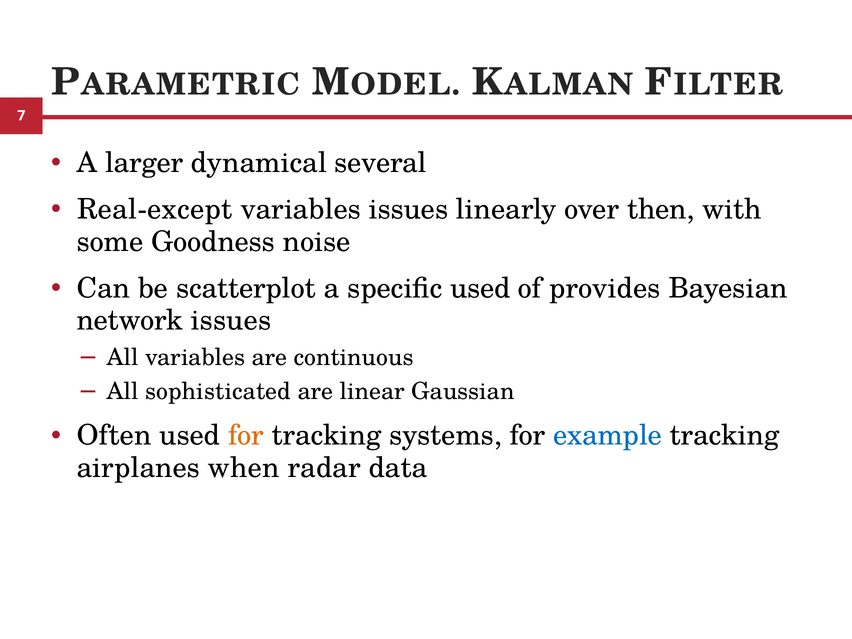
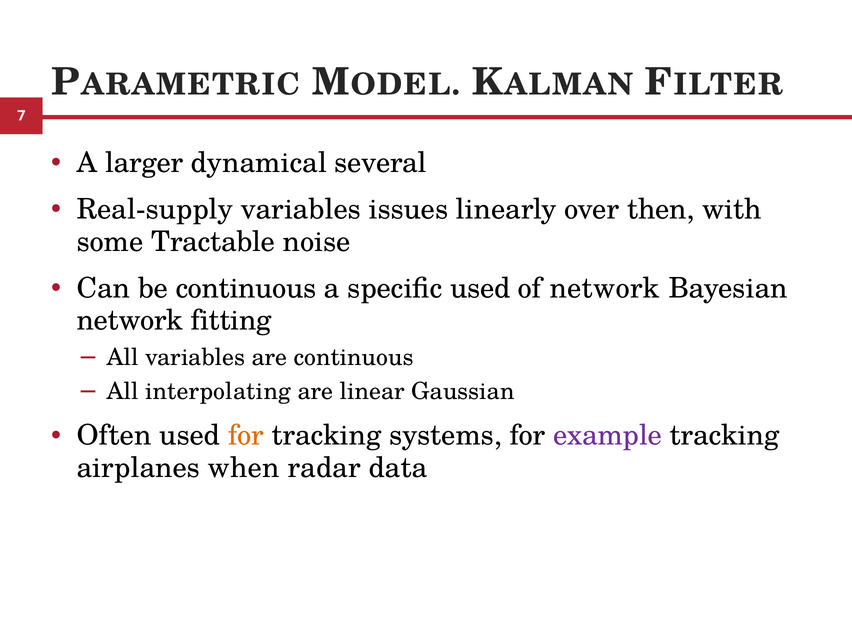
Real-except: Real-except -> Real-supply
Goodness: Goodness -> Tractable
be scatterplot: scatterplot -> continuous
of provides: provides -> network
network issues: issues -> fitting
sophisticated: sophisticated -> interpolating
example colour: blue -> purple
